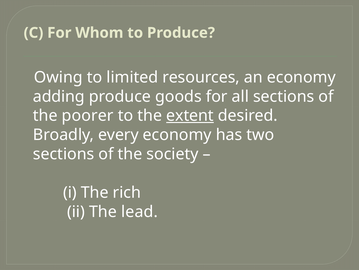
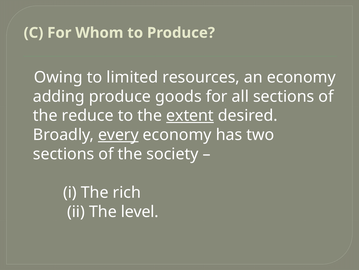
poorer: poorer -> reduce
every underline: none -> present
lead: lead -> level
